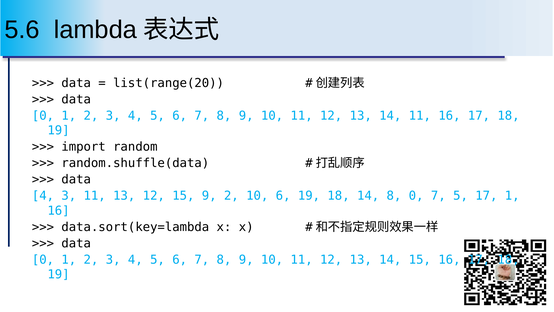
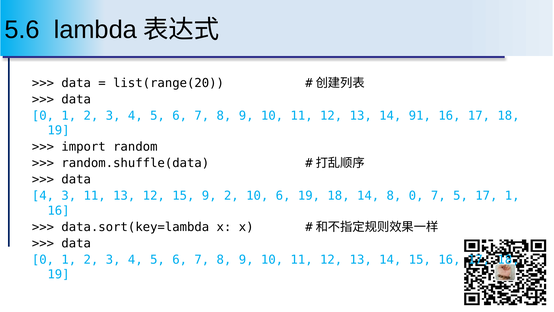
14 11: 11 -> 91
